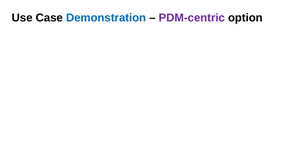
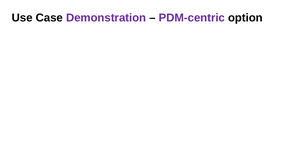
Demonstration colour: blue -> purple
